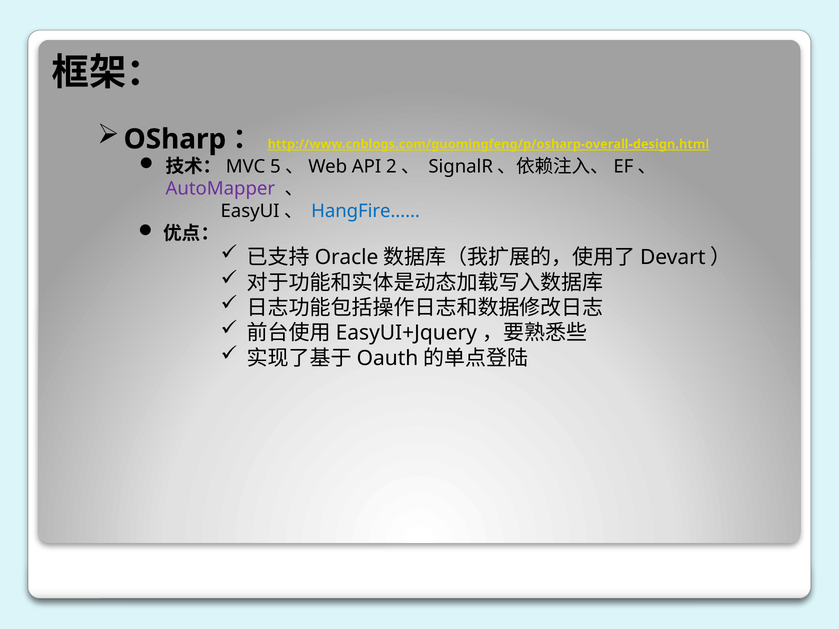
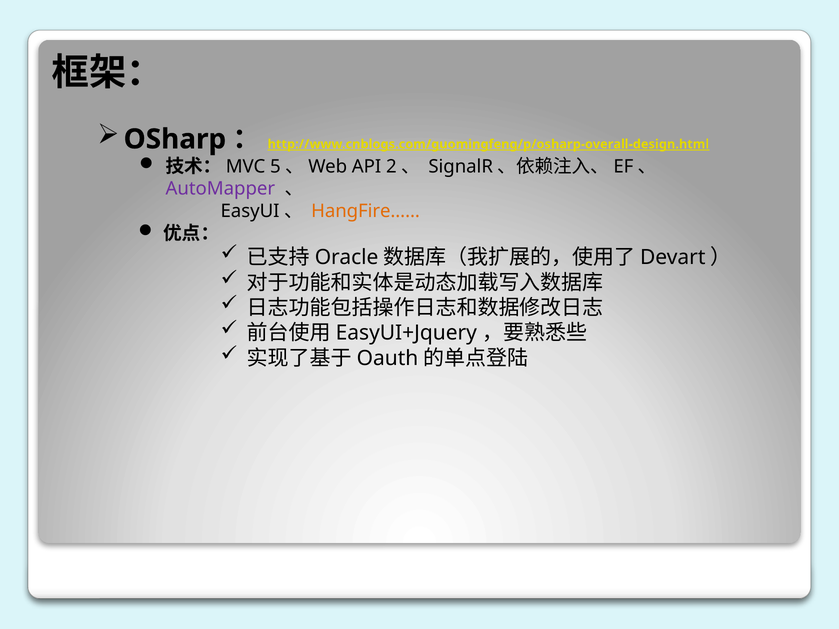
HangFire…… colour: blue -> orange
